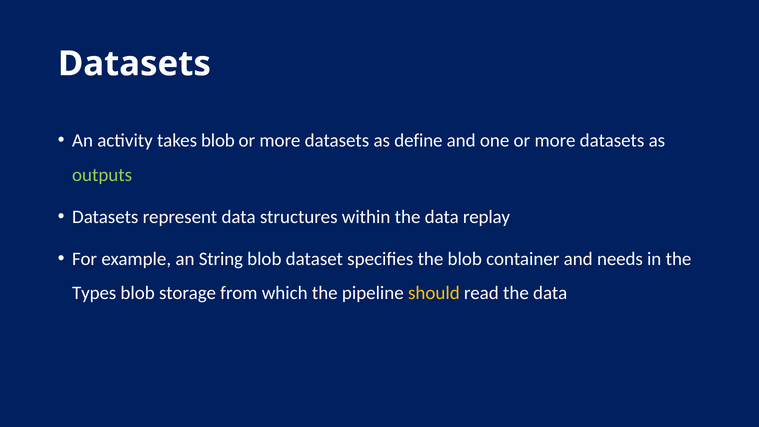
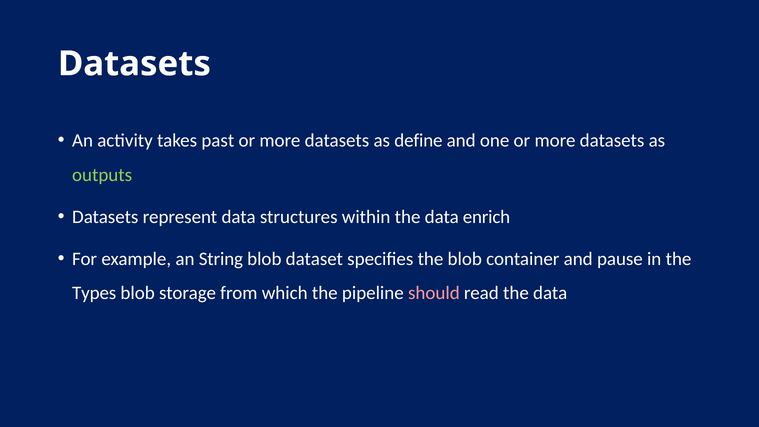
takes blob: blob -> past
replay: replay -> enrich
needs: needs -> pause
should colour: yellow -> pink
